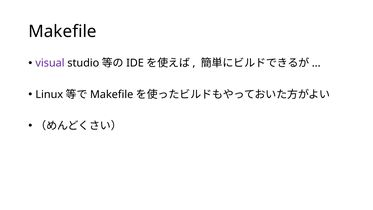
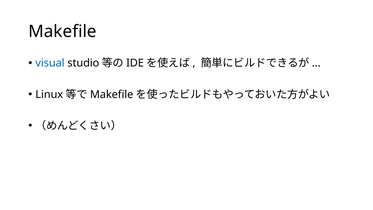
visual colour: purple -> blue
